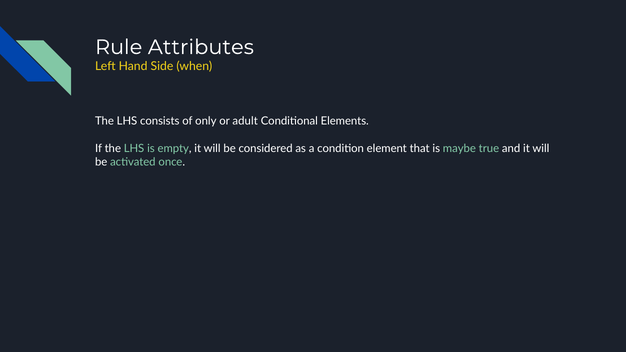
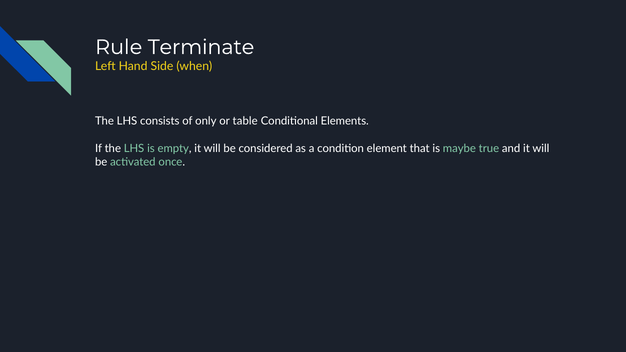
Attributes: Attributes -> Terminate
adult: adult -> table
